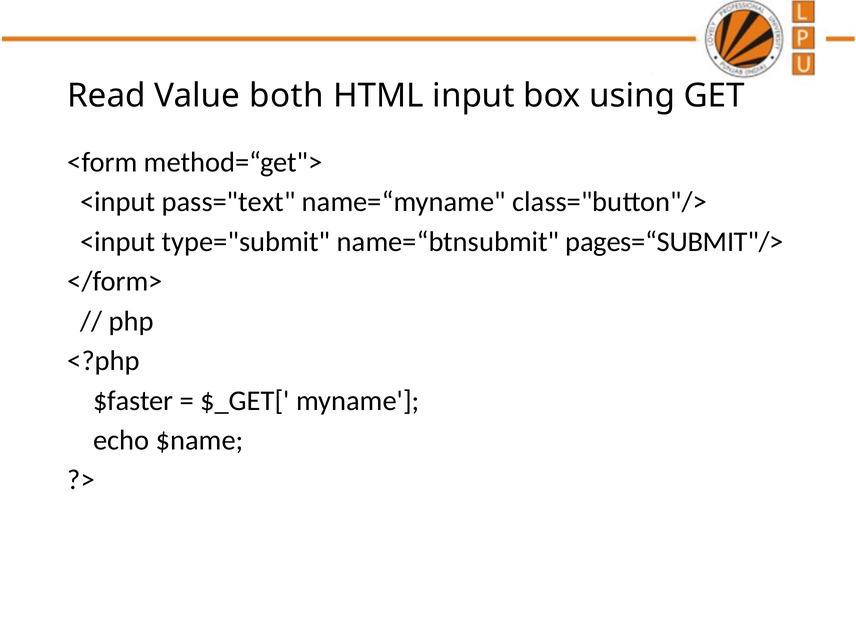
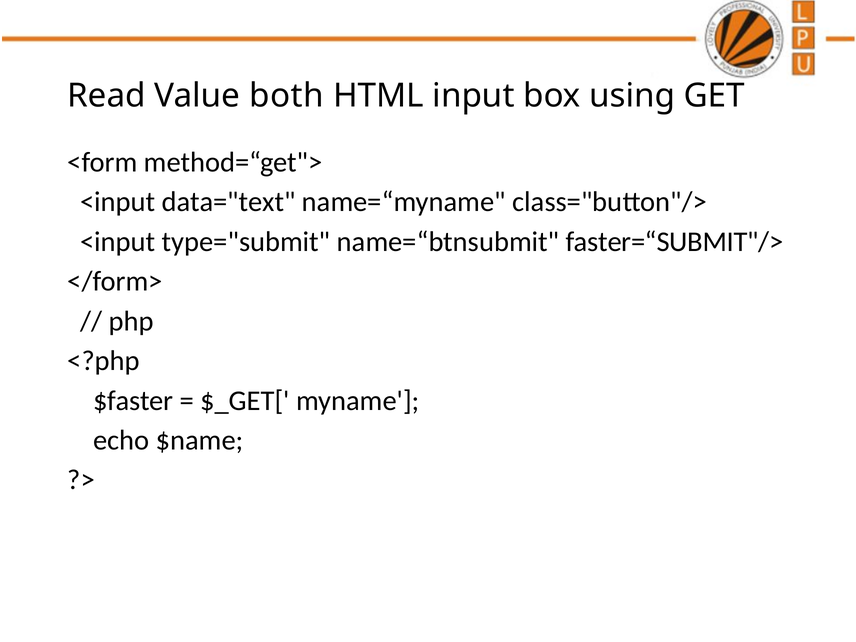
pass="text: pass="text -> data="text
pages=“SUBMIT"/>: pages=“SUBMIT"/> -> faster=“SUBMIT"/>
